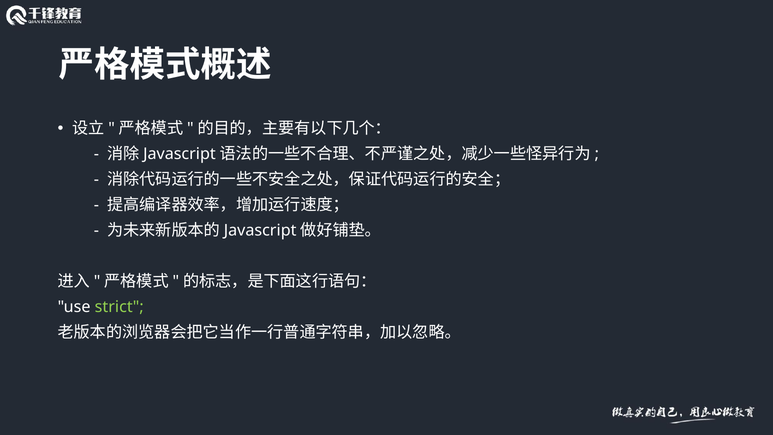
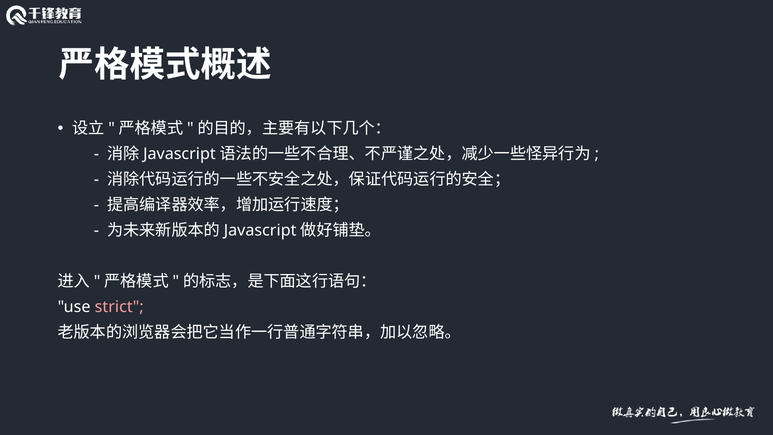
strict colour: light green -> pink
